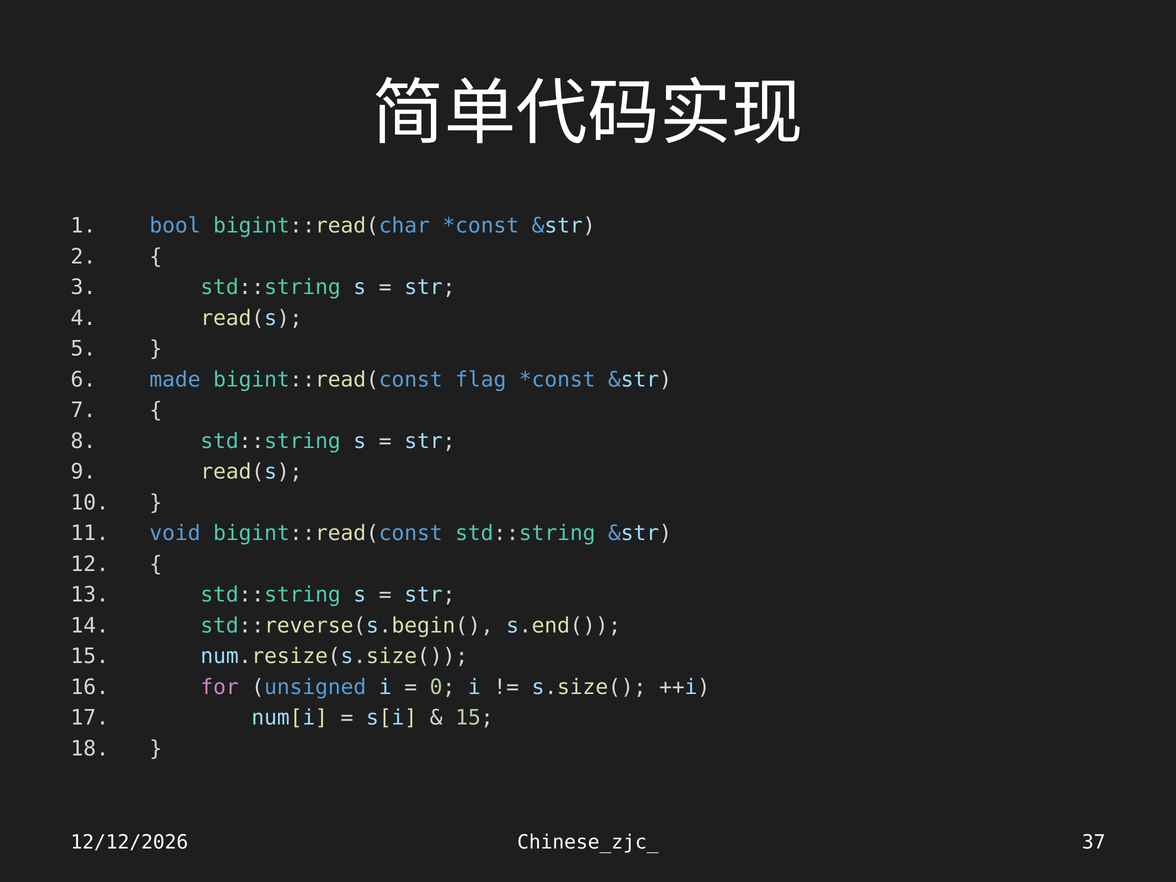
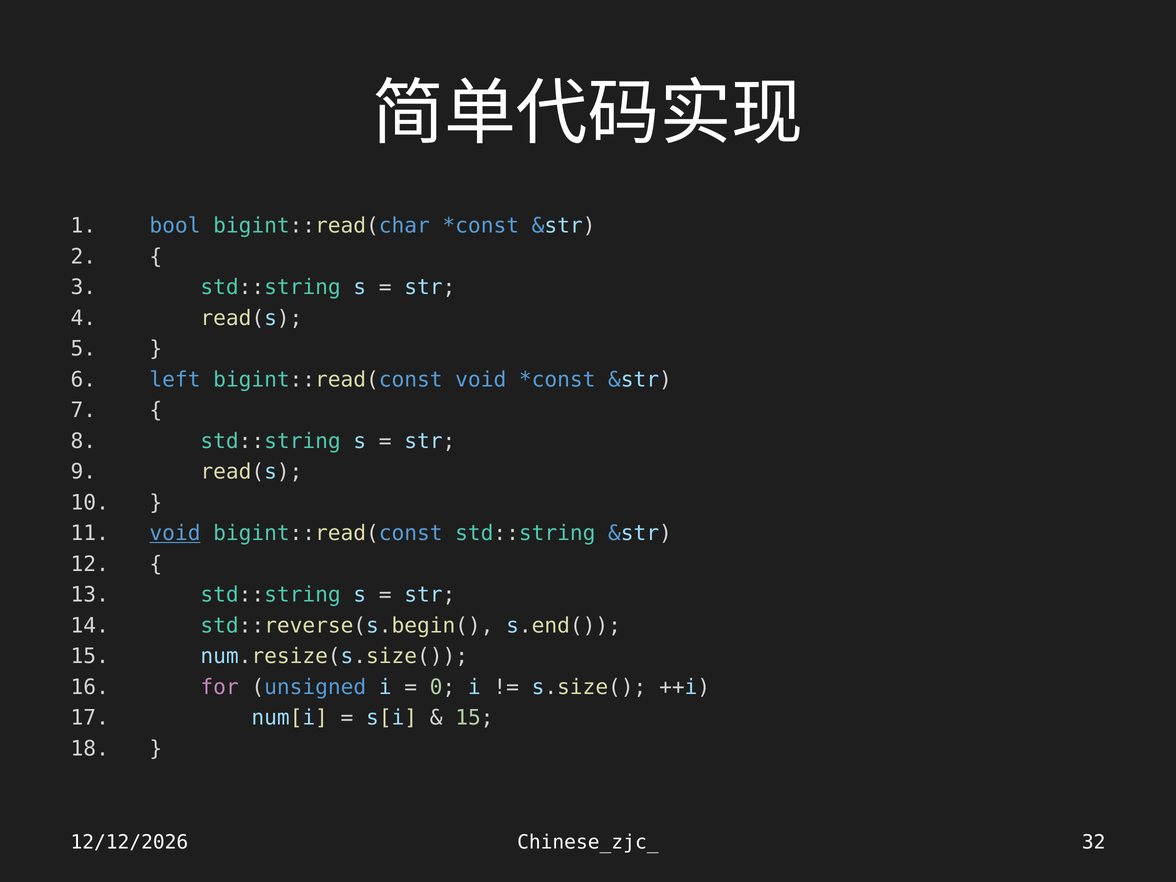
made: made -> left
bigint::read(const flag: flag -> void
void at (175, 533) underline: none -> present
37: 37 -> 32
